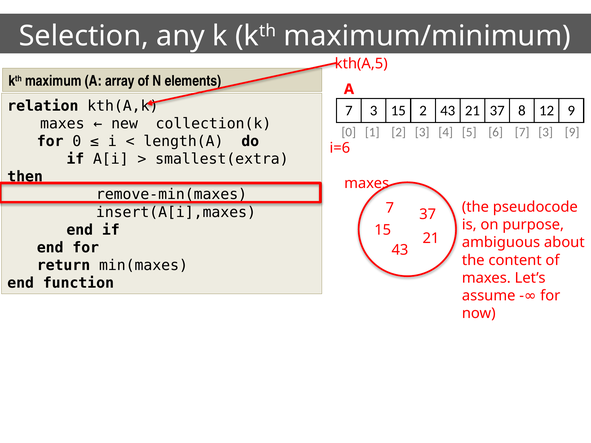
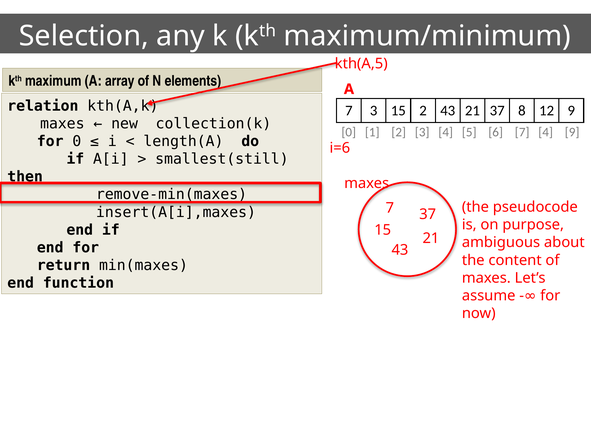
6 7 3: 3 -> 4
smallest(extra: smallest(extra -> smallest(still
